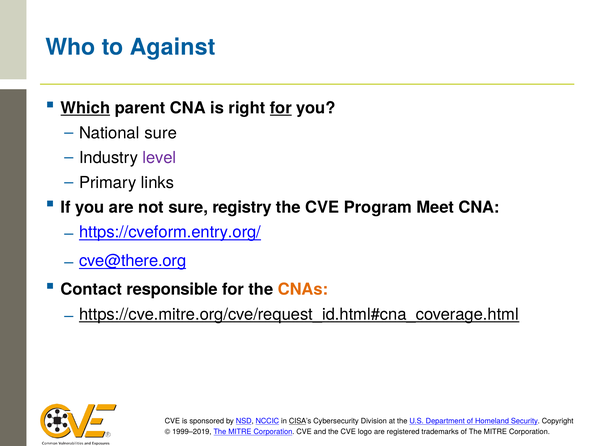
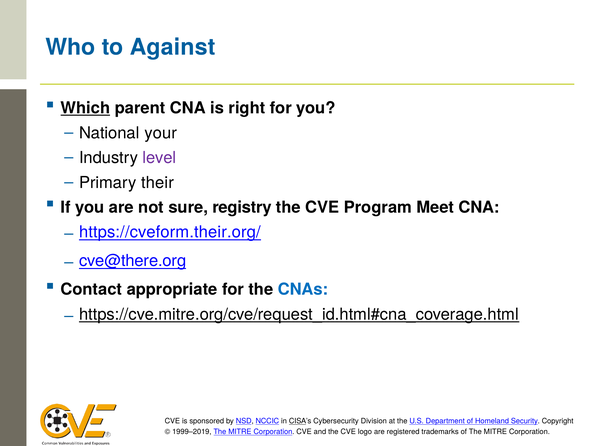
for at (281, 108) underline: present -> none
National sure: sure -> your
links: links -> their
https://cveform.entry.org/: https://cveform.entry.org/ -> https://cveform.their.org/
responsible: responsible -> appropriate
CNAs colour: orange -> blue
